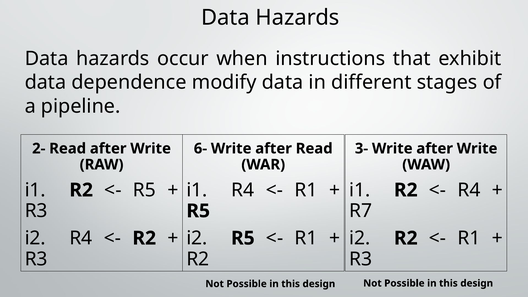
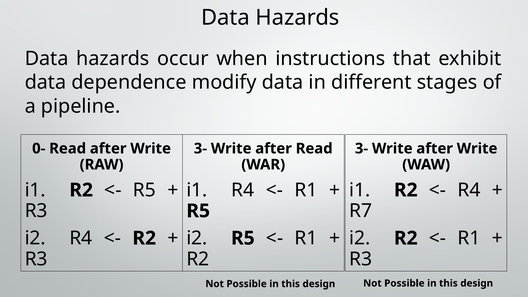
2-: 2- -> 0-
6- at (200, 149): 6- -> 3-
